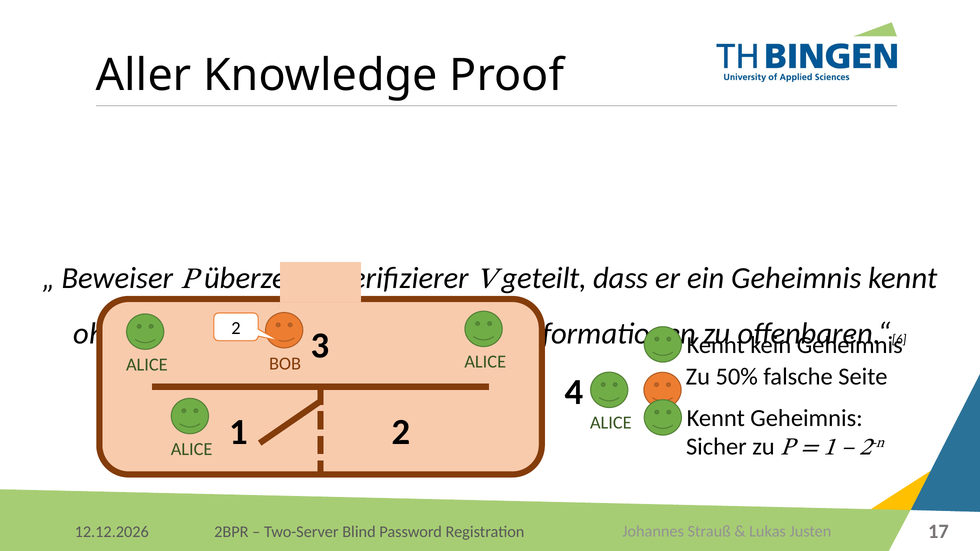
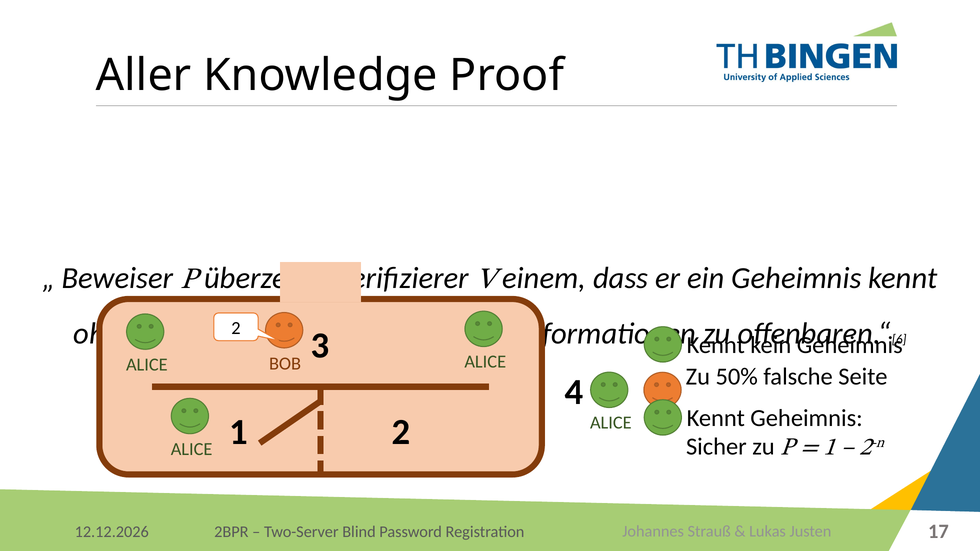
geteilt: geteilt -> einem
